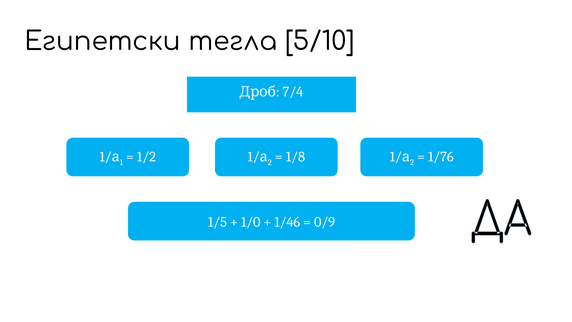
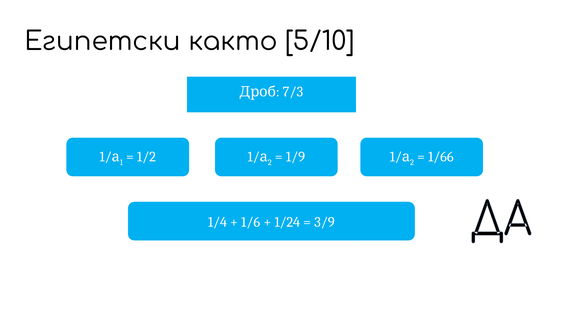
тегла: тегла -> както
7/4: 7/4 -> 7/3
1/8: 1/8 -> 1/9
1/76: 1/76 -> 1/66
1/5: 1/5 -> 1/4
1/0: 1/0 -> 1/6
1/46: 1/46 -> 1/24
0/9: 0/9 -> 3/9
